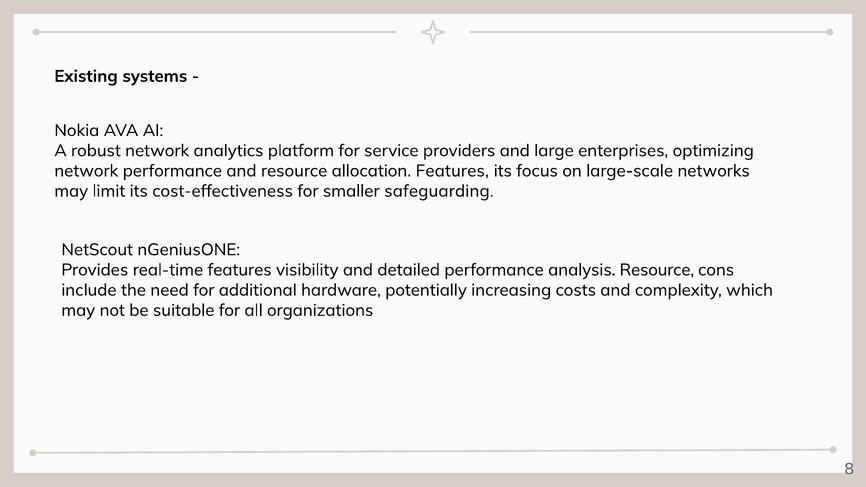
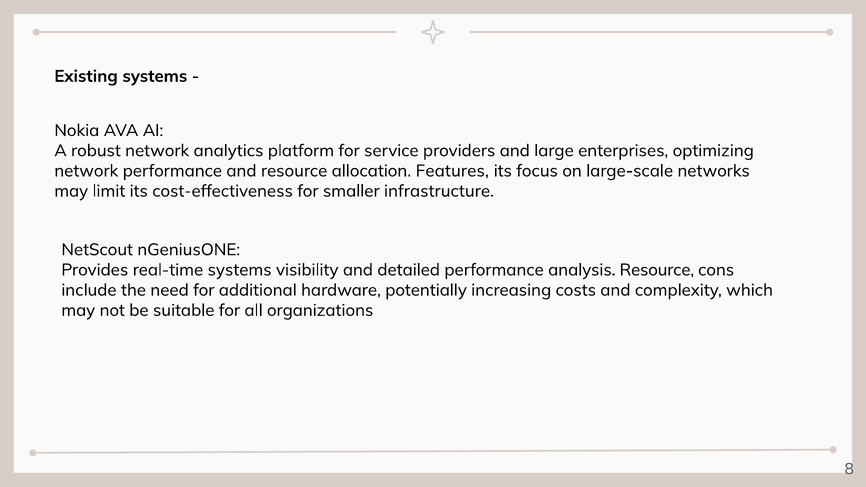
safeguarding: safeguarding -> infrastructure
real-time features: features -> systems
